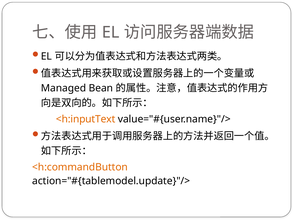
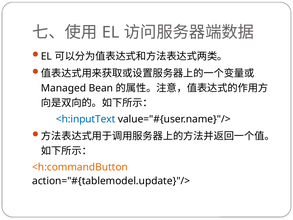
<h:inputText colour: orange -> blue
